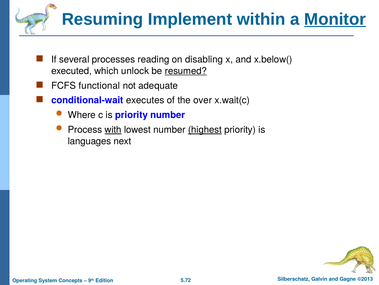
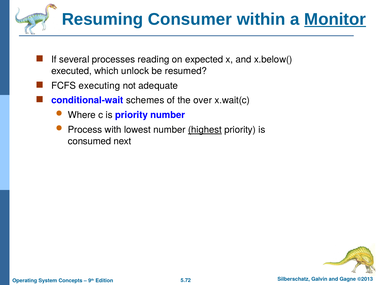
Implement: Implement -> Consumer
disabling: disabling -> expected
resumed underline: present -> none
functional: functional -> executing
executes: executes -> schemes
with underline: present -> none
languages: languages -> consumed
